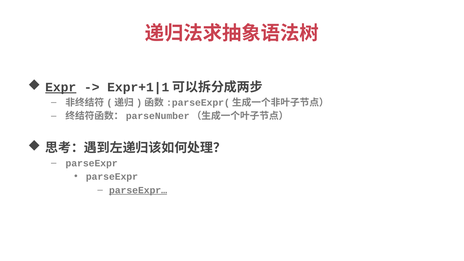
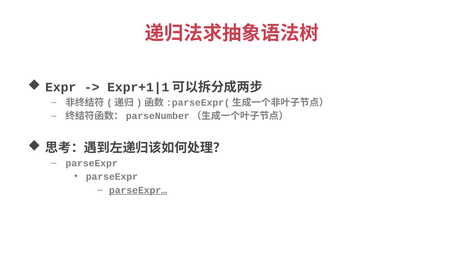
Expr underline: present -> none
